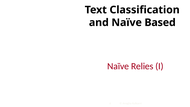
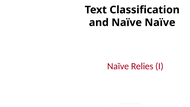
and Naïve Based: Based -> Naïve
